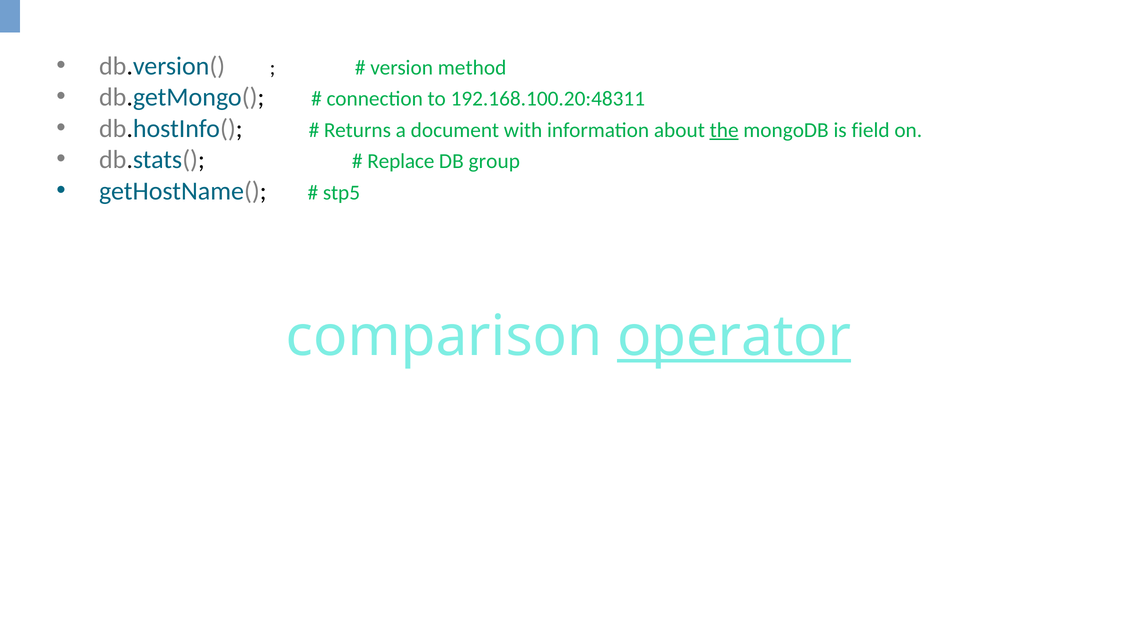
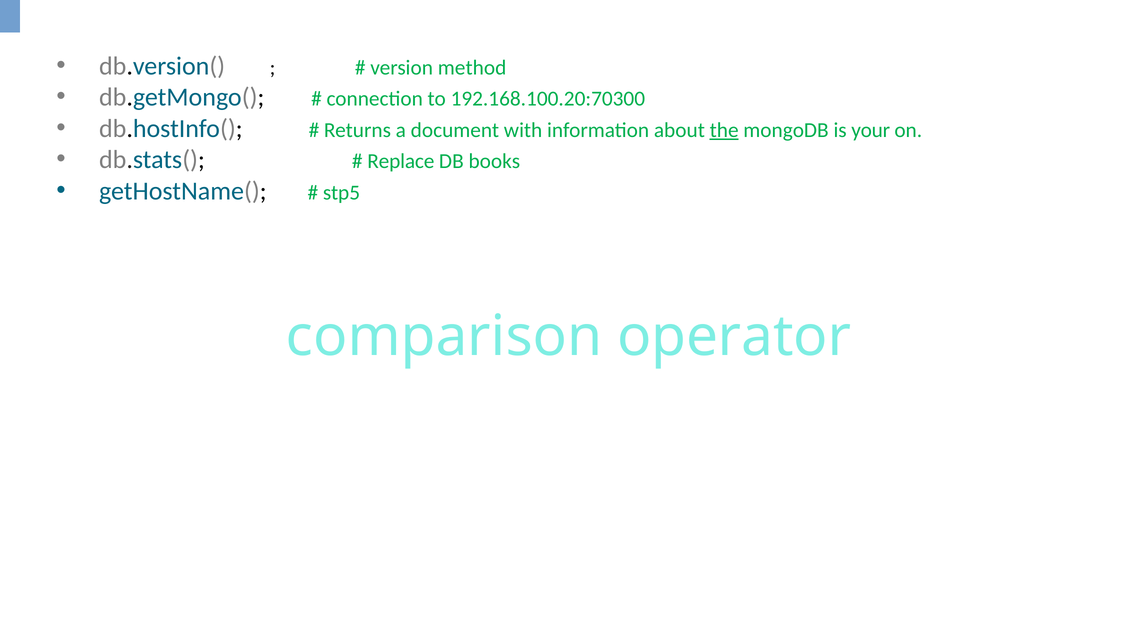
192.168.100.20:48311: 192.168.100.20:48311 -> 192.168.100.20:70300
field: field -> your
group: group -> books
operator underline: present -> none
